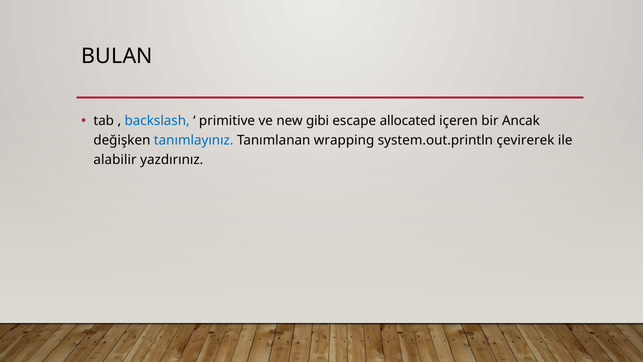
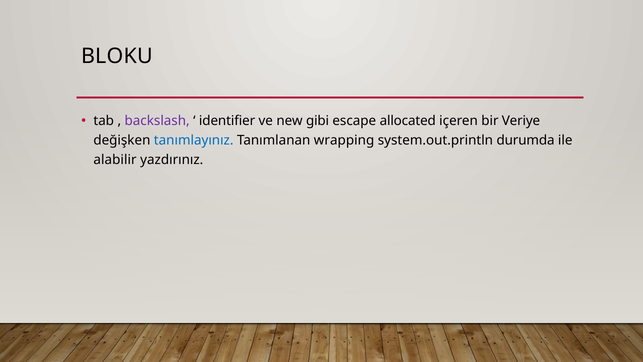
BULAN: BULAN -> BLOKU
backslash colour: blue -> purple
primitive: primitive -> identifier
Ancak: Ancak -> Veriye
çevirerek: çevirerek -> durumda
